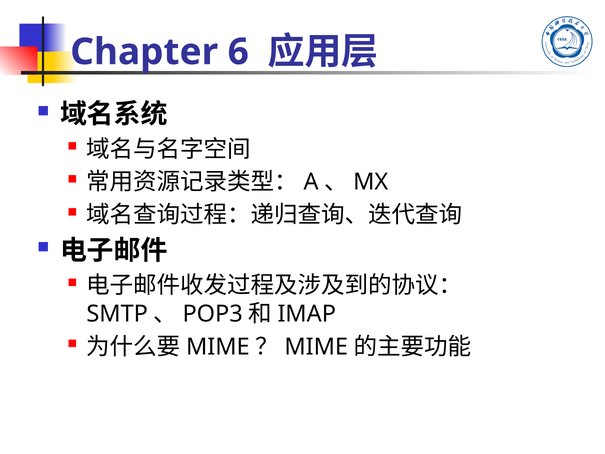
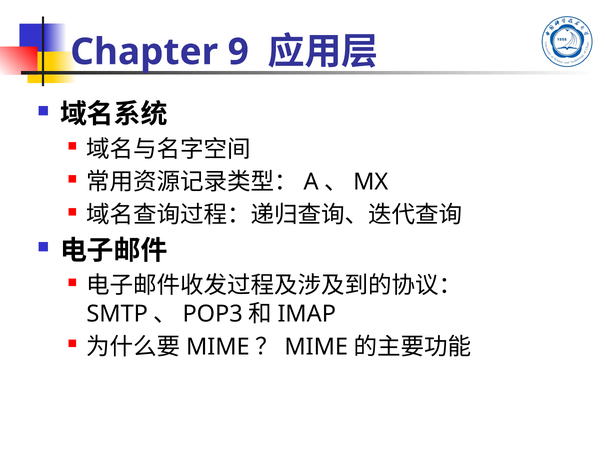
6: 6 -> 9
